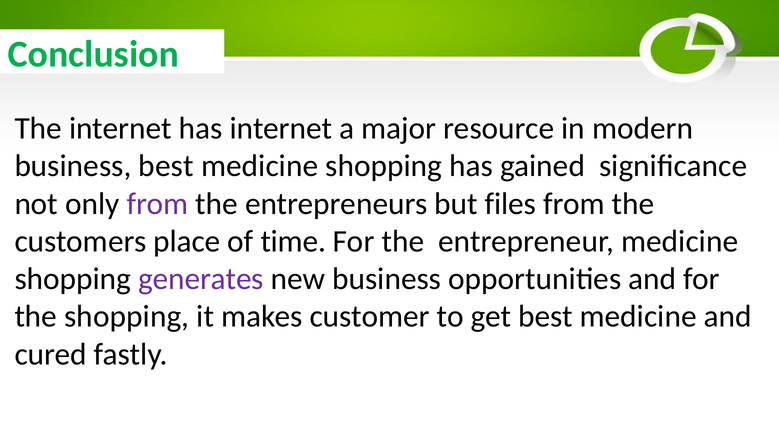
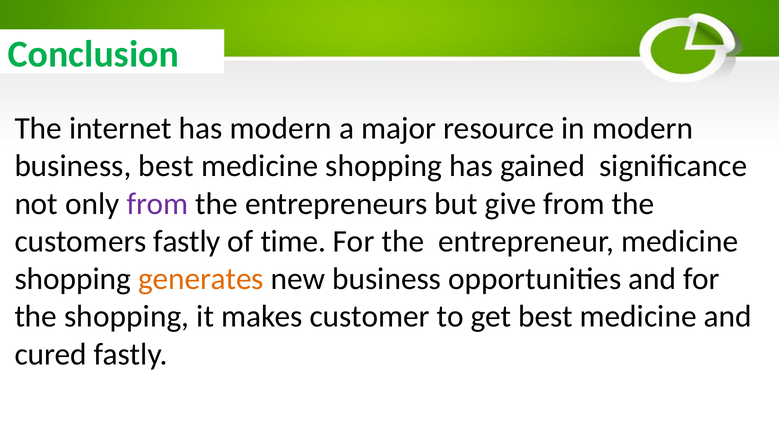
has internet: internet -> modern
files: files -> give
customers place: place -> fastly
generates colour: purple -> orange
